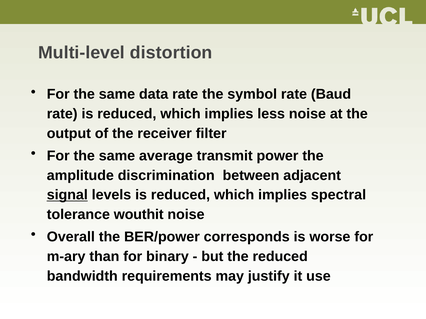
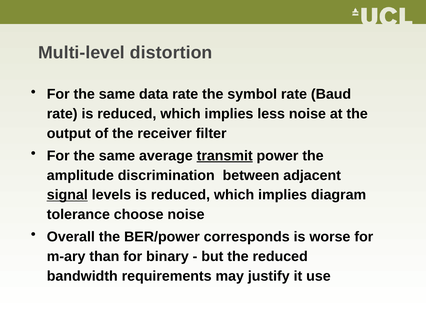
transmit underline: none -> present
spectral: spectral -> diagram
wouthit: wouthit -> choose
